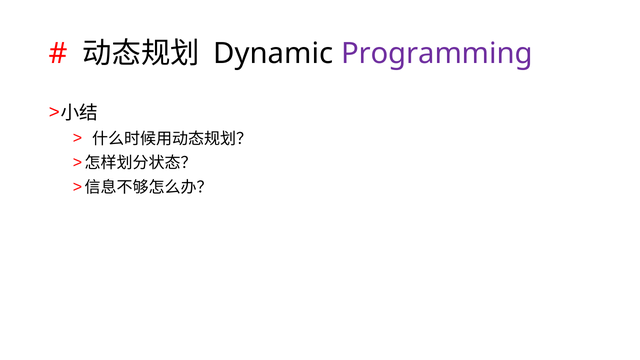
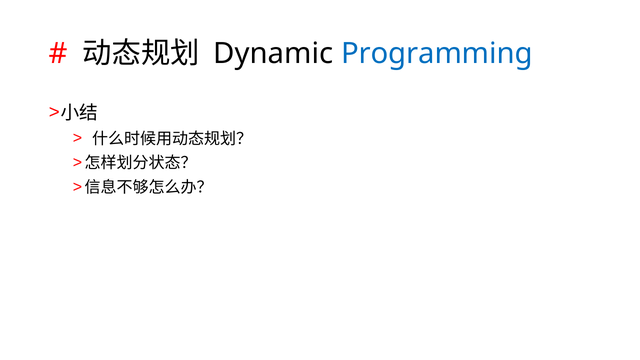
Programming colour: purple -> blue
